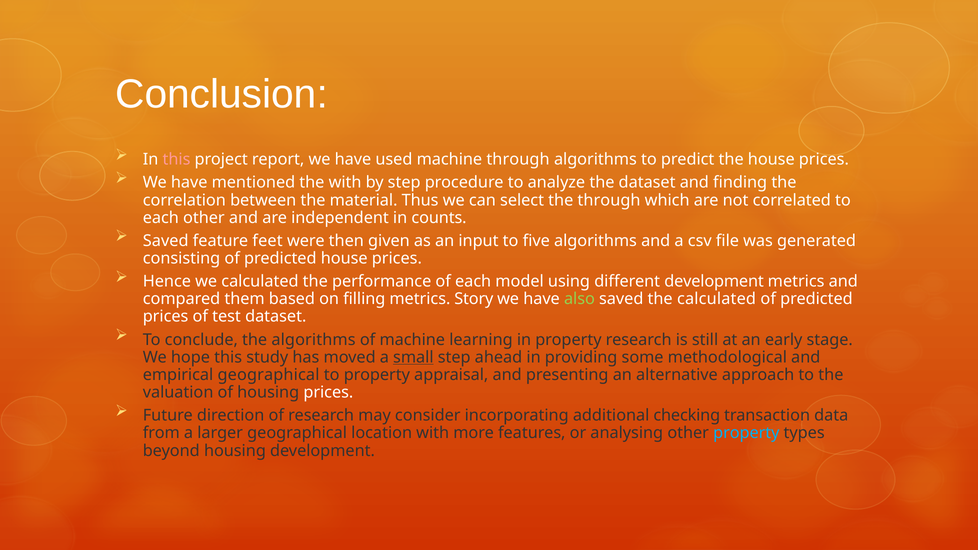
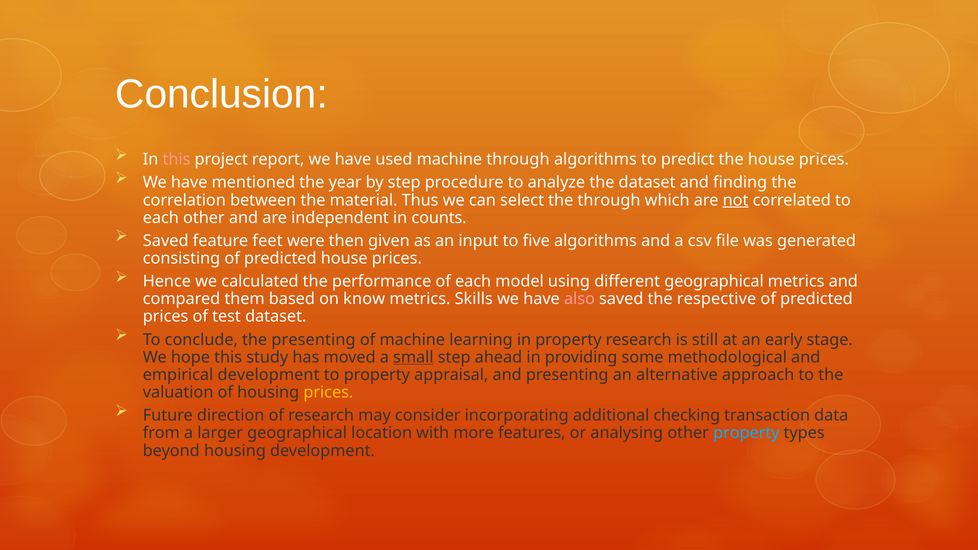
the with: with -> year
not underline: none -> present
different development: development -> geographical
filling: filling -> know
Story: Story -> Skills
also colour: light green -> pink
the calculated: calculated -> respective
the algorithms: algorithms -> presenting
empirical geographical: geographical -> development
prices at (328, 393) colour: white -> yellow
